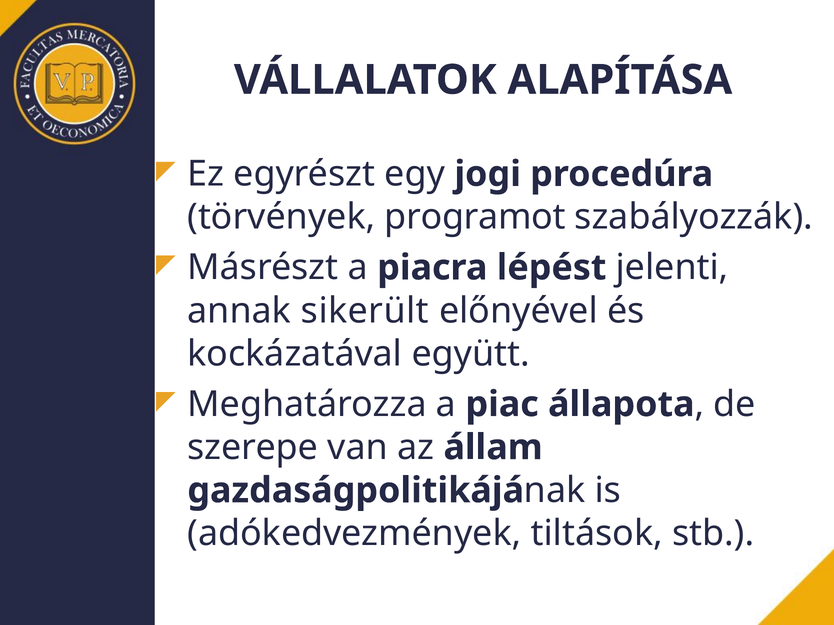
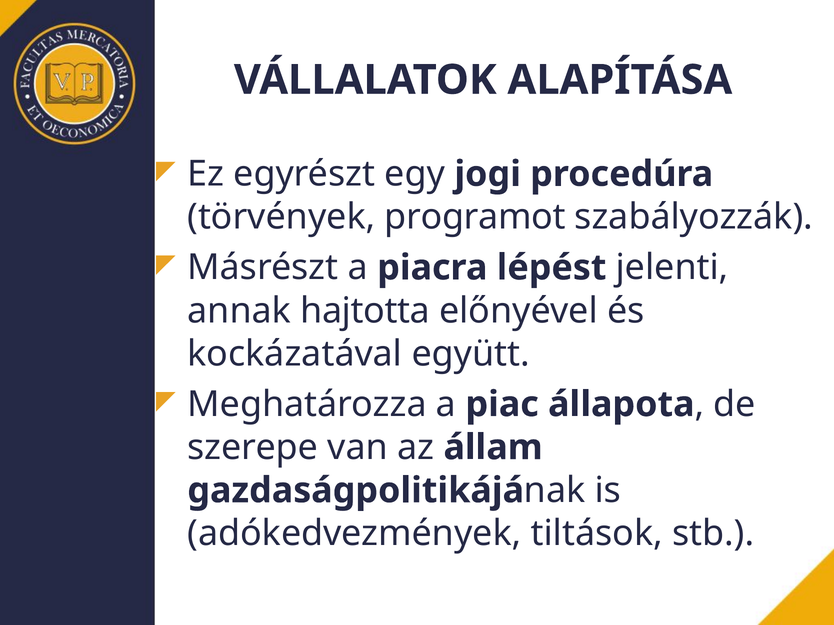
sikerült: sikerült -> hajtotta
